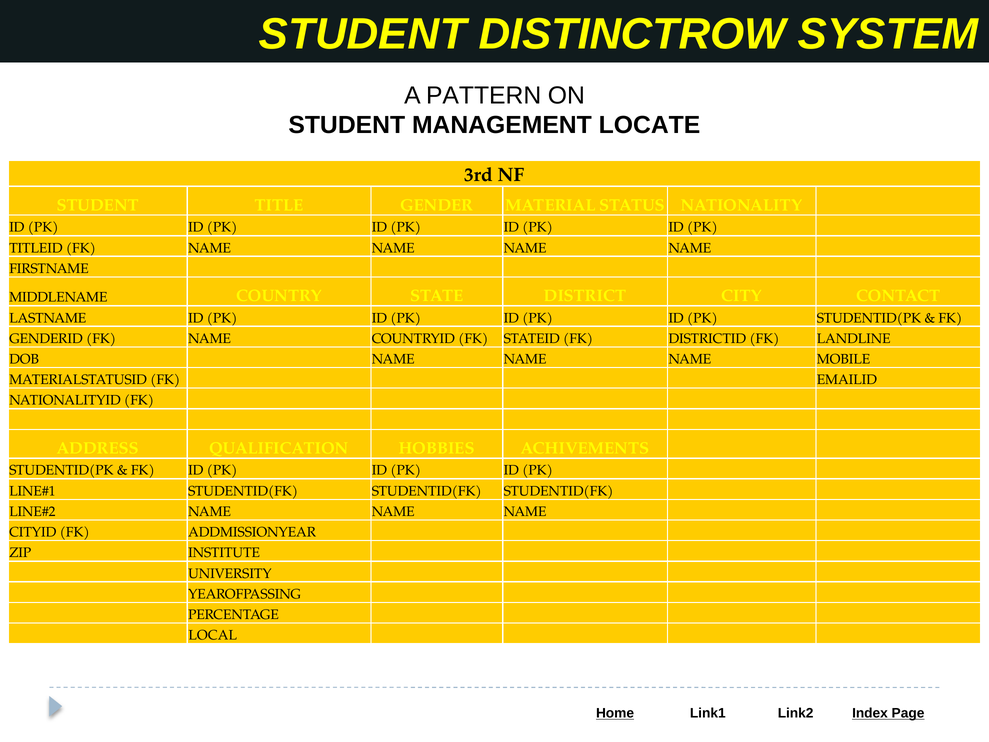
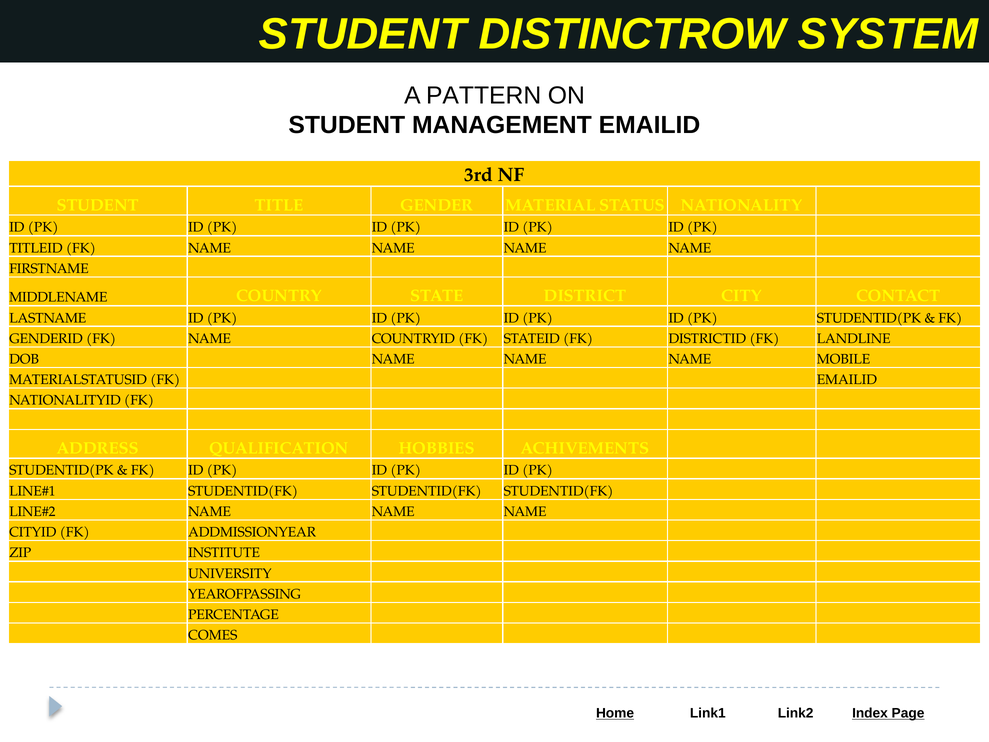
MANAGEMENT LOCATE: LOCATE -> EMAILID
LOCAL: LOCAL -> COMES
